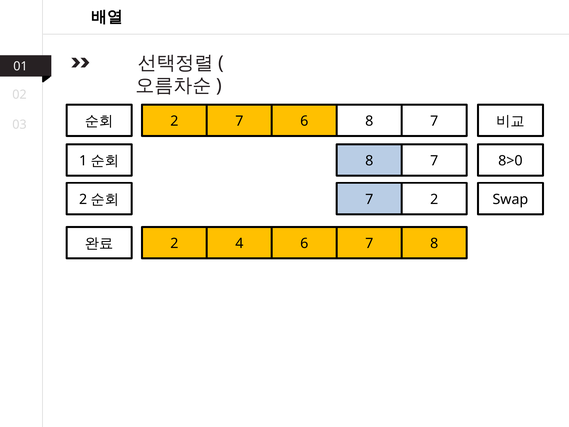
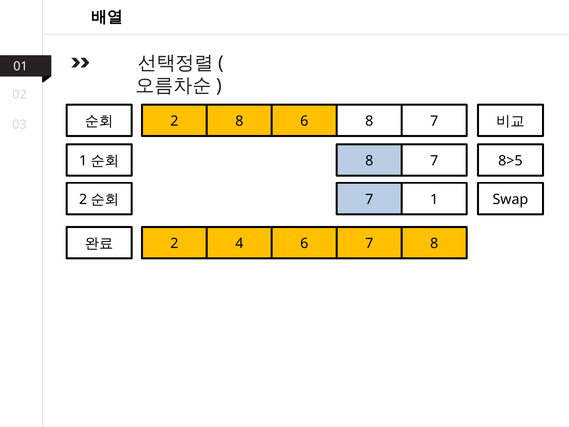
2 7: 7 -> 8
8>0: 8>0 -> 8>5
7 2: 2 -> 1
